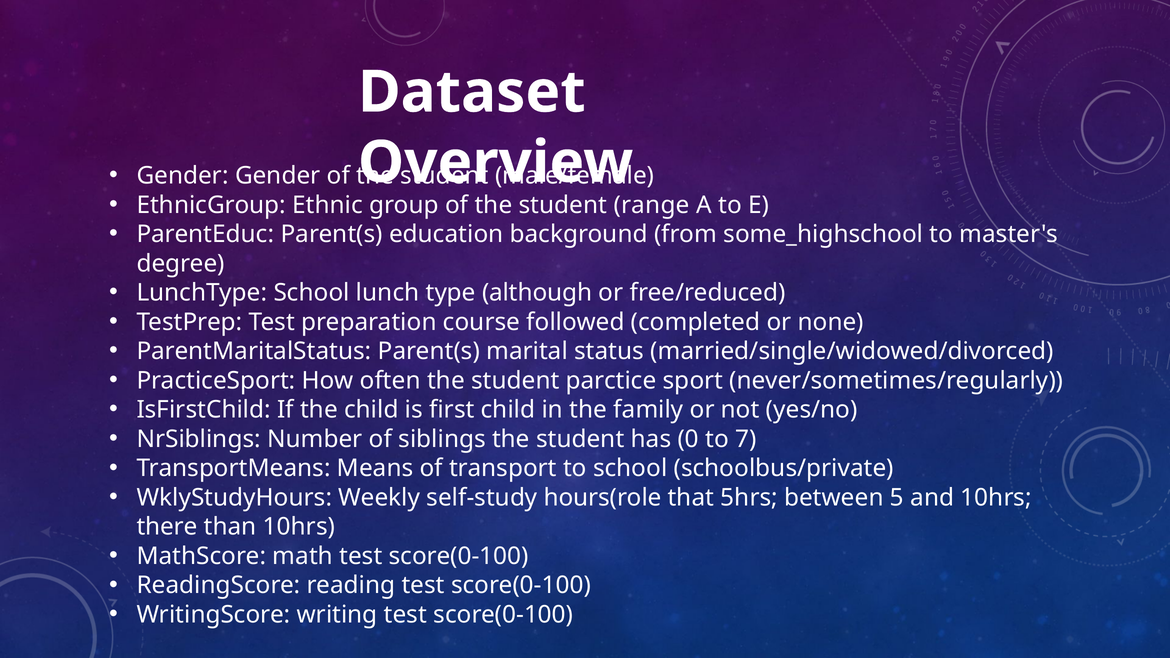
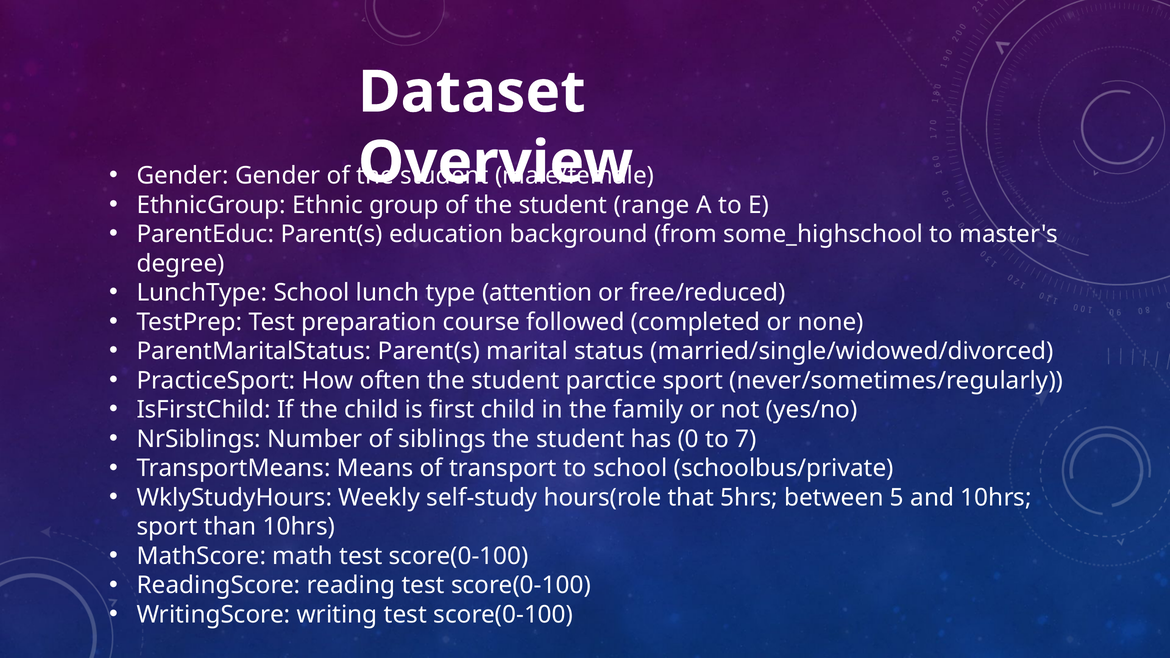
although: although -> attention
there at (167, 527): there -> sport
